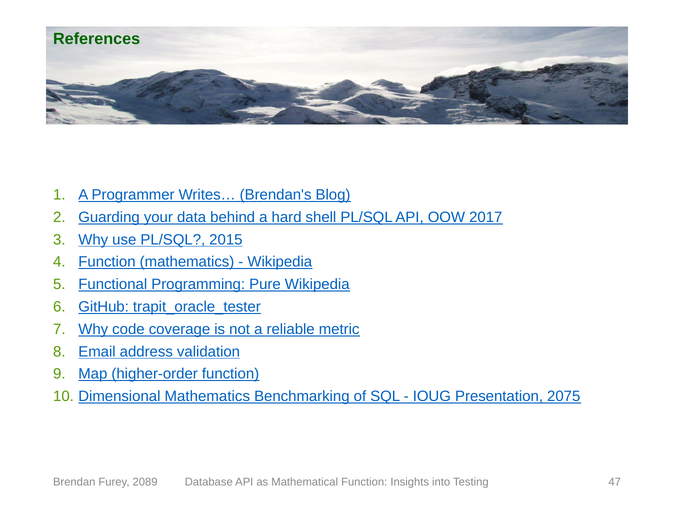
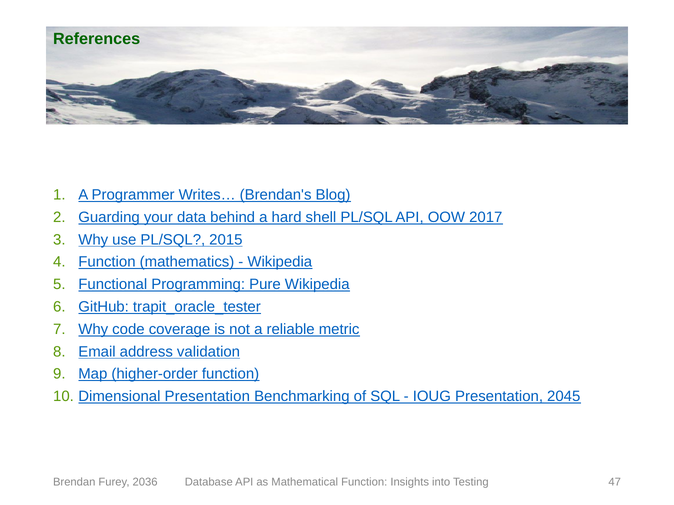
Dimensional Mathematics: Mathematics -> Presentation
2075: 2075 -> 2045
2089: 2089 -> 2036
